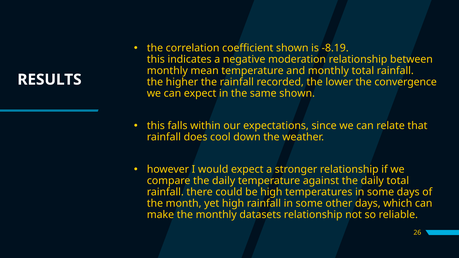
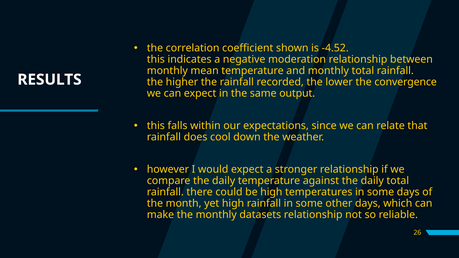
-8.19: -8.19 -> -4.52
same shown: shown -> output
